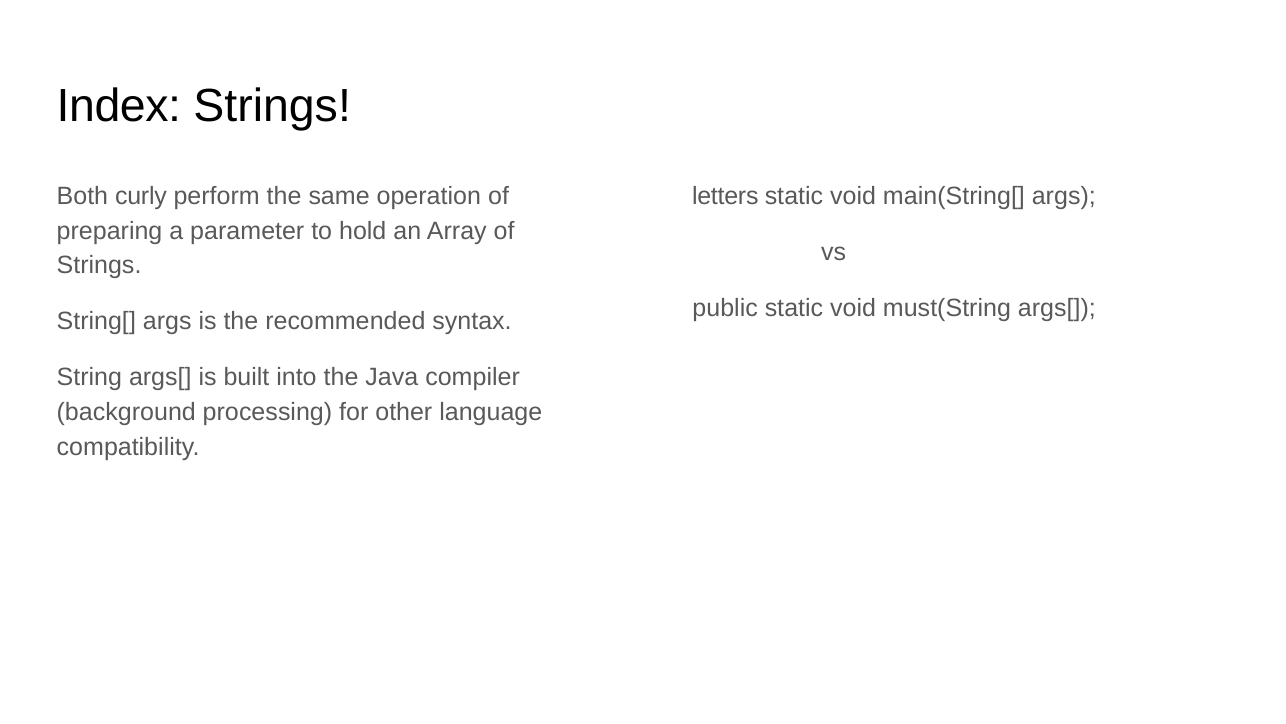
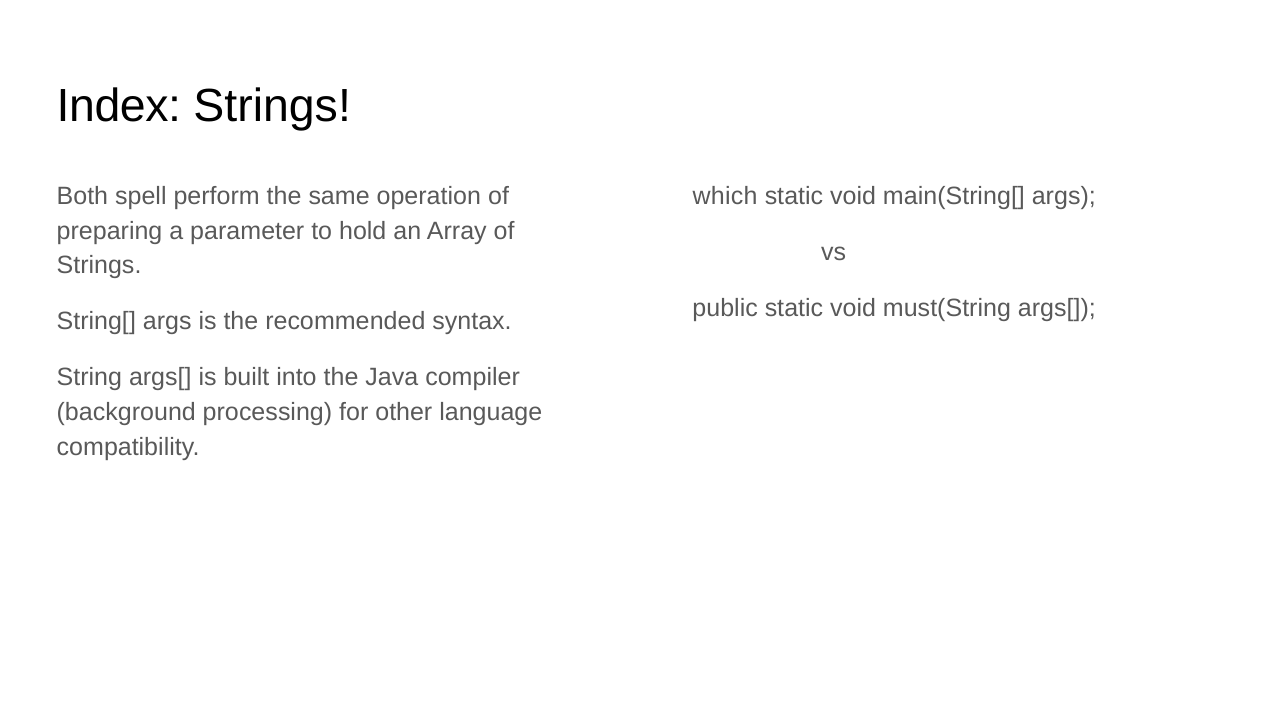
curly: curly -> spell
letters: letters -> which
